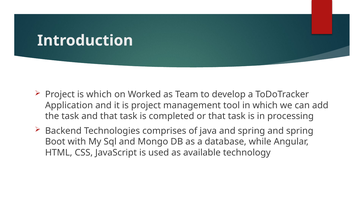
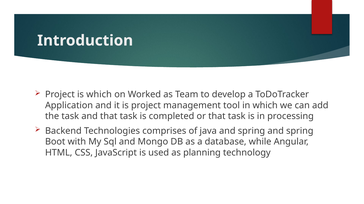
available: available -> planning
